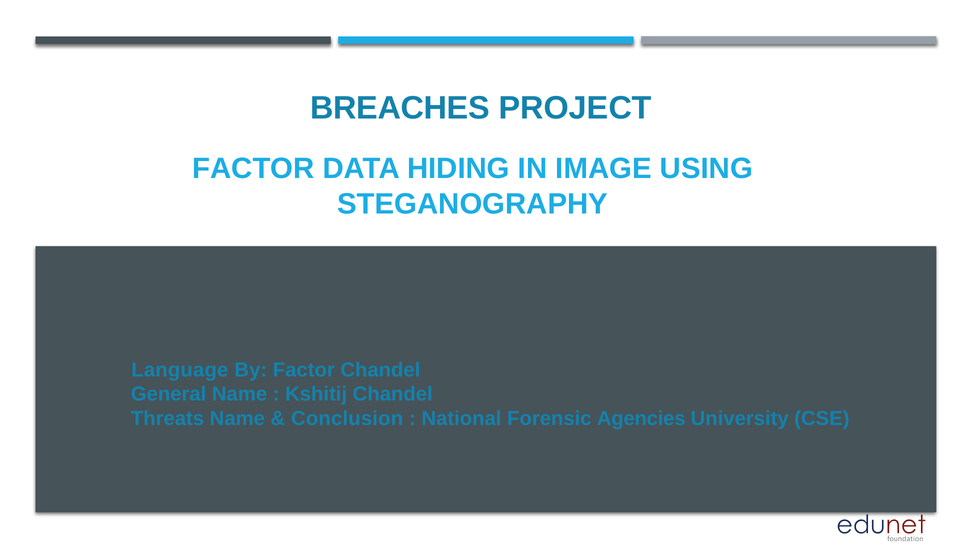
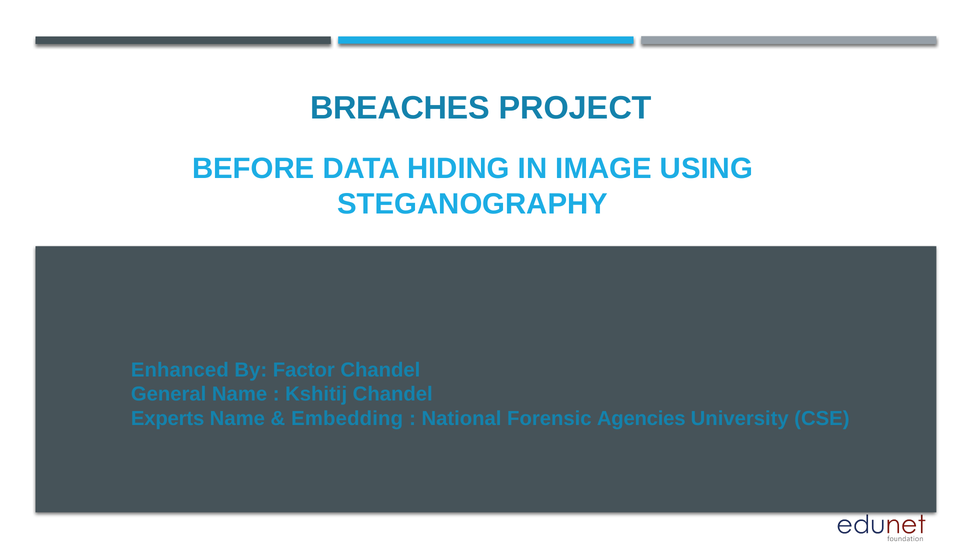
FACTOR at (253, 169): FACTOR -> BEFORE
Language: Language -> Enhanced
Threats: Threats -> Experts
Conclusion: Conclusion -> Embedding
